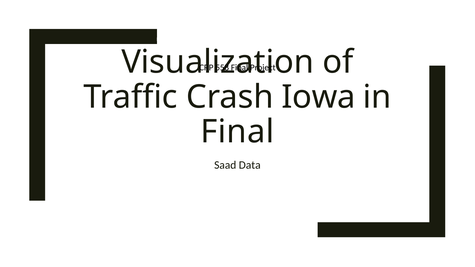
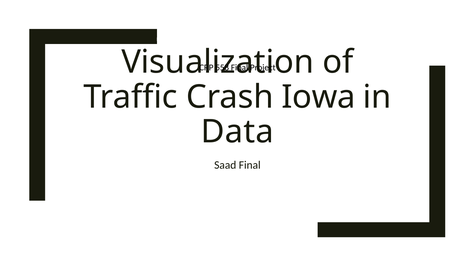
Final at (237, 132): Final -> Data
Saad Data: Data -> Final
